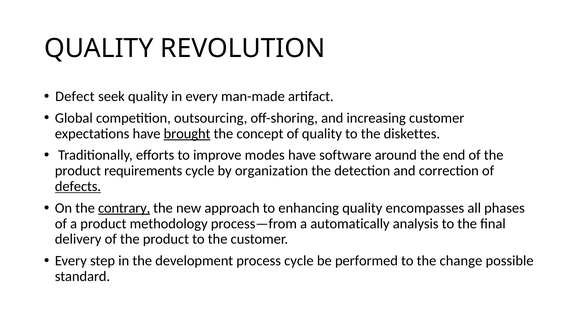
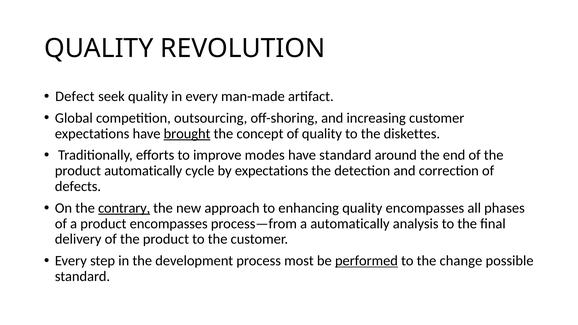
have software: software -> standard
product requirements: requirements -> automatically
by organization: organization -> expectations
defects underline: present -> none
product methodology: methodology -> encompasses
process cycle: cycle -> most
performed underline: none -> present
